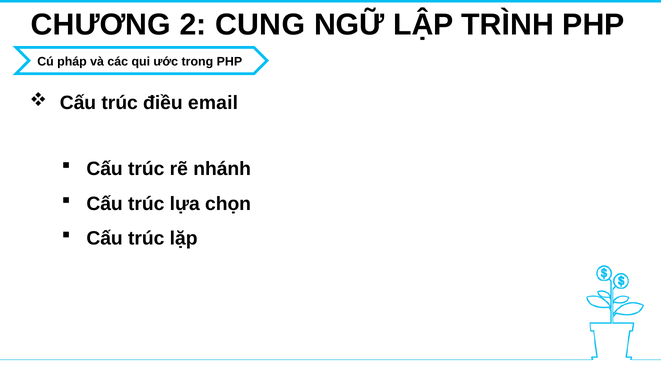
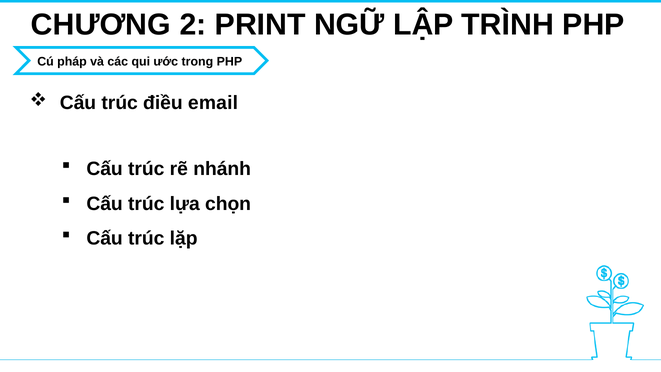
CUNG: CUNG -> PRINT
